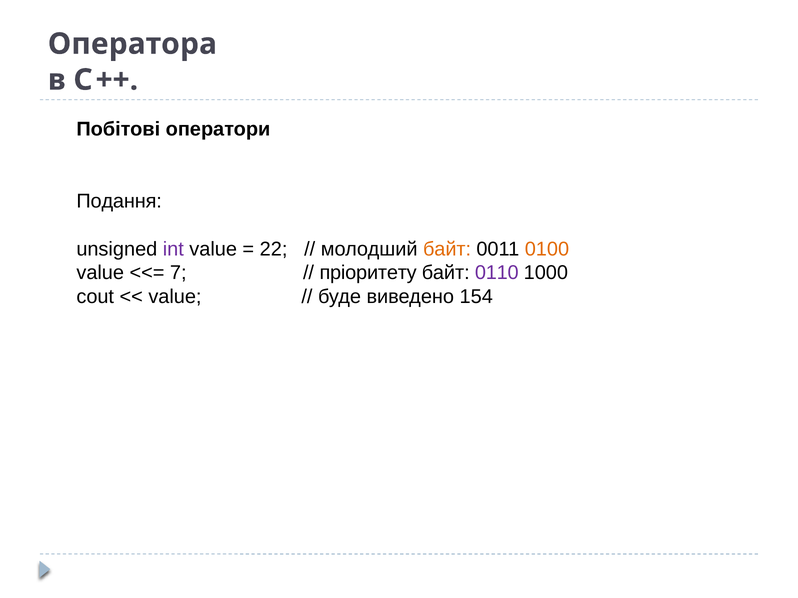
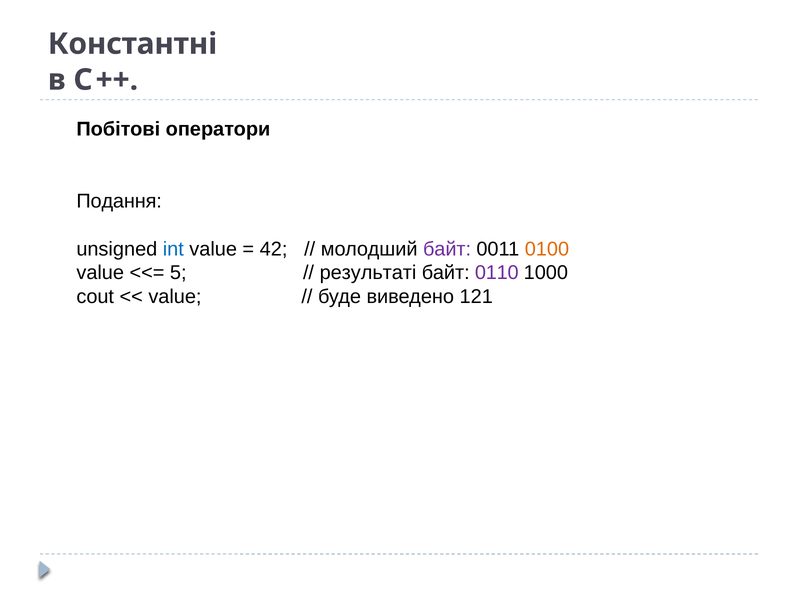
Оператора: Оператора -> Константні
int colour: purple -> blue
22: 22 -> 42
байт at (447, 249) colour: orange -> purple
7: 7 -> 5
пріоритету: пріоритету -> результаті
154: 154 -> 121
